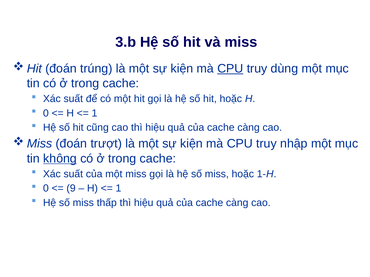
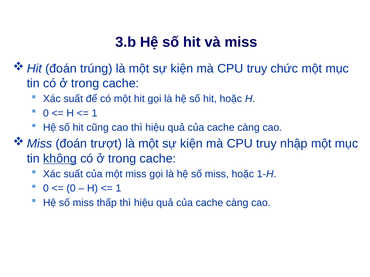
CPU at (230, 69) underline: present -> none
dùng: dùng -> chức
9 at (71, 189): 9 -> 0
